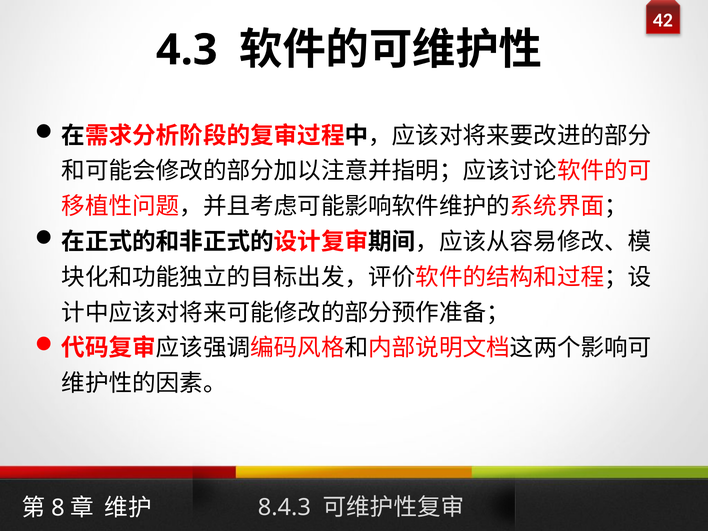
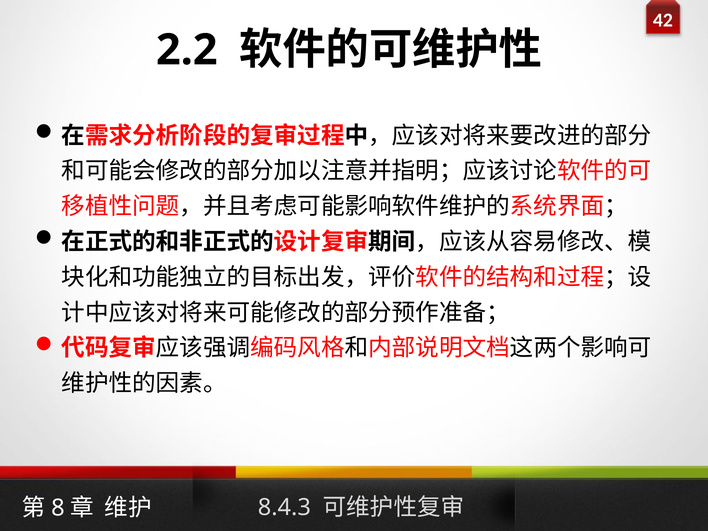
4.3: 4.3 -> 2.2
